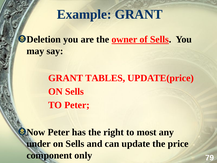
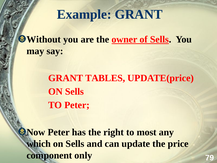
Deletion: Deletion -> Without
under: under -> which
